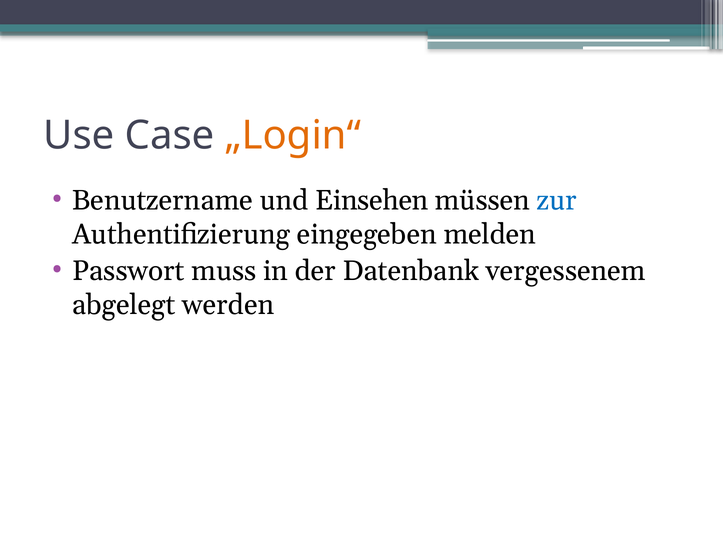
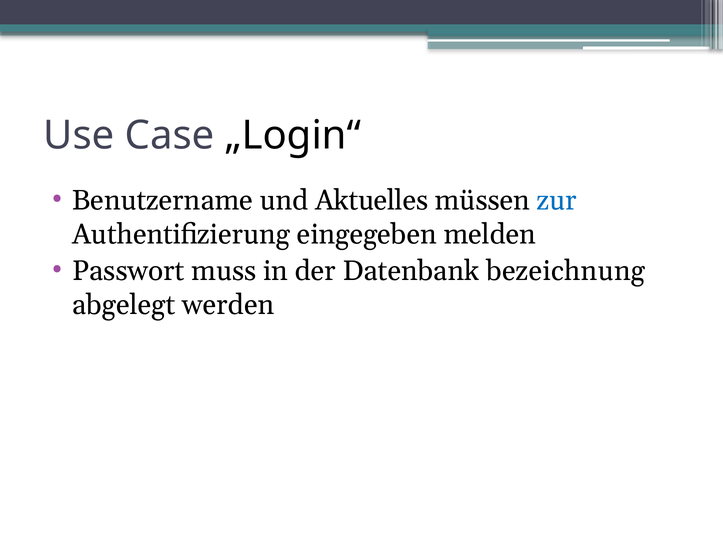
„Login“ colour: orange -> black
Einsehen: Einsehen -> Aktuelles
vergessenem: vergessenem -> bezeichnung
